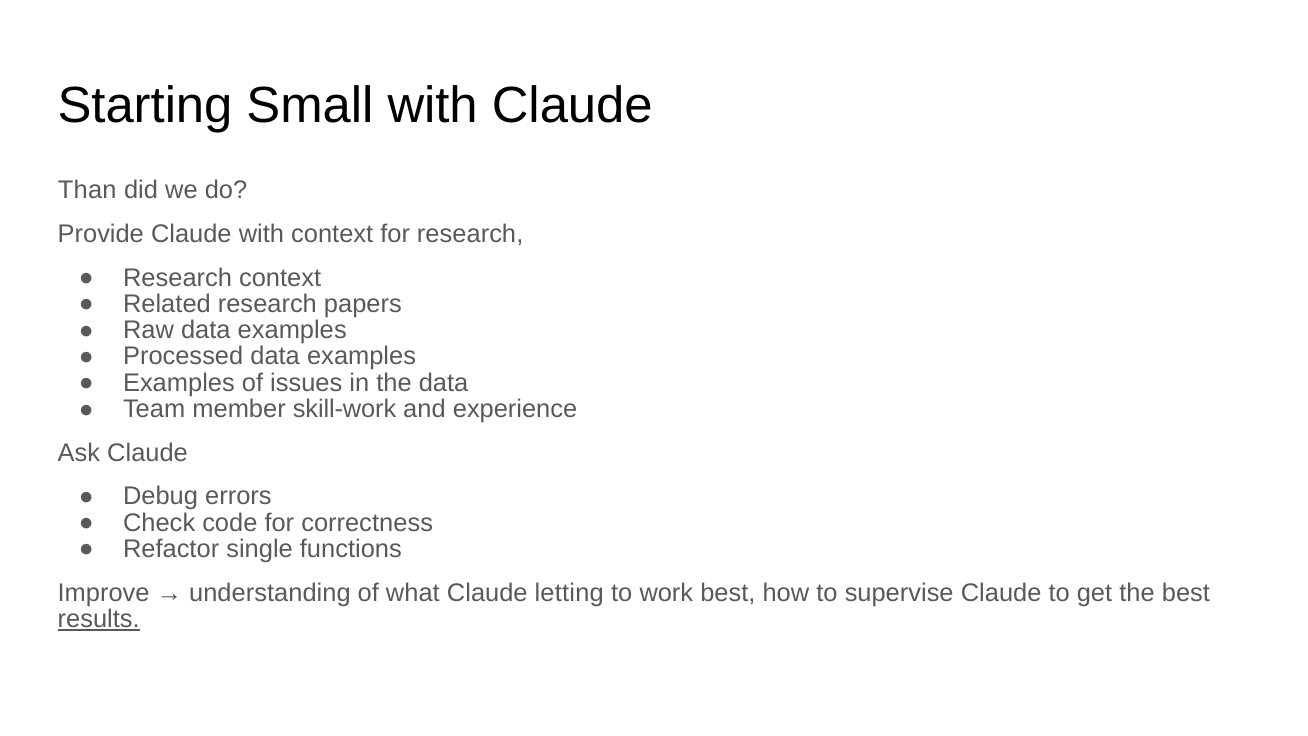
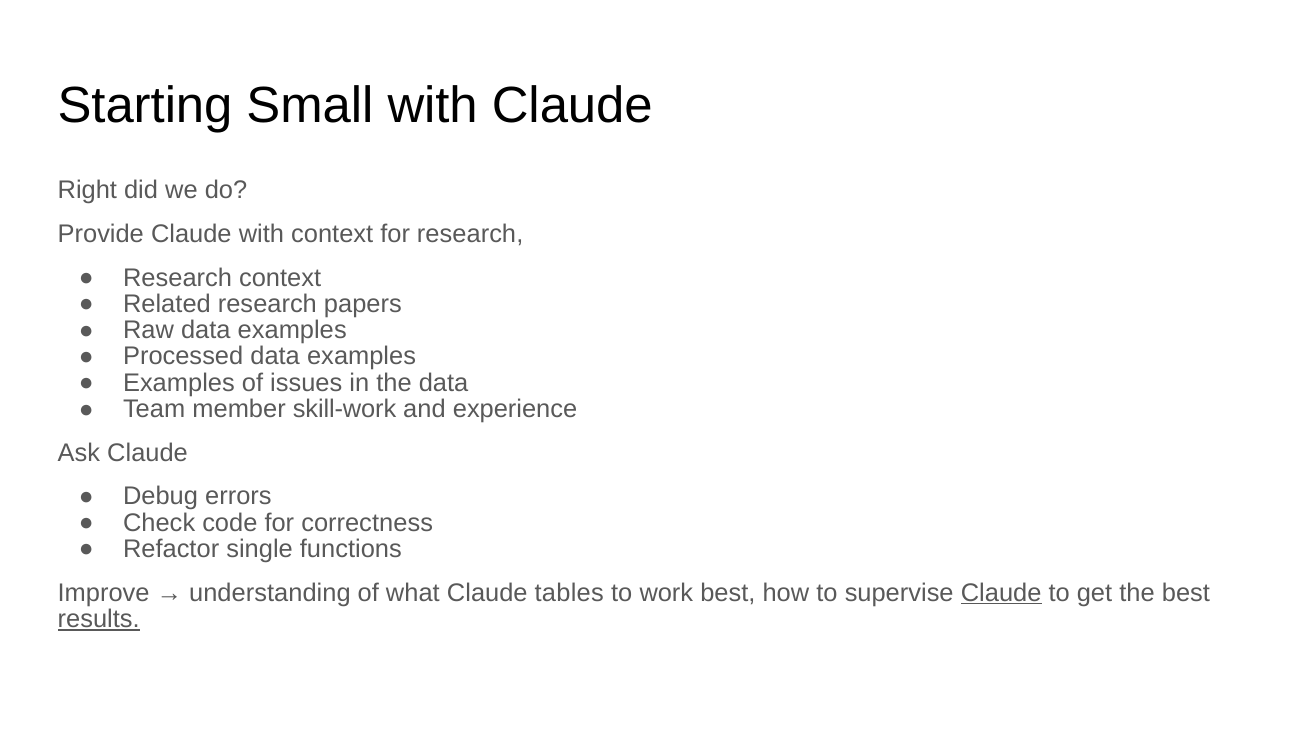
Than: Than -> Right
letting: letting -> tables
Claude at (1001, 593) underline: none -> present
